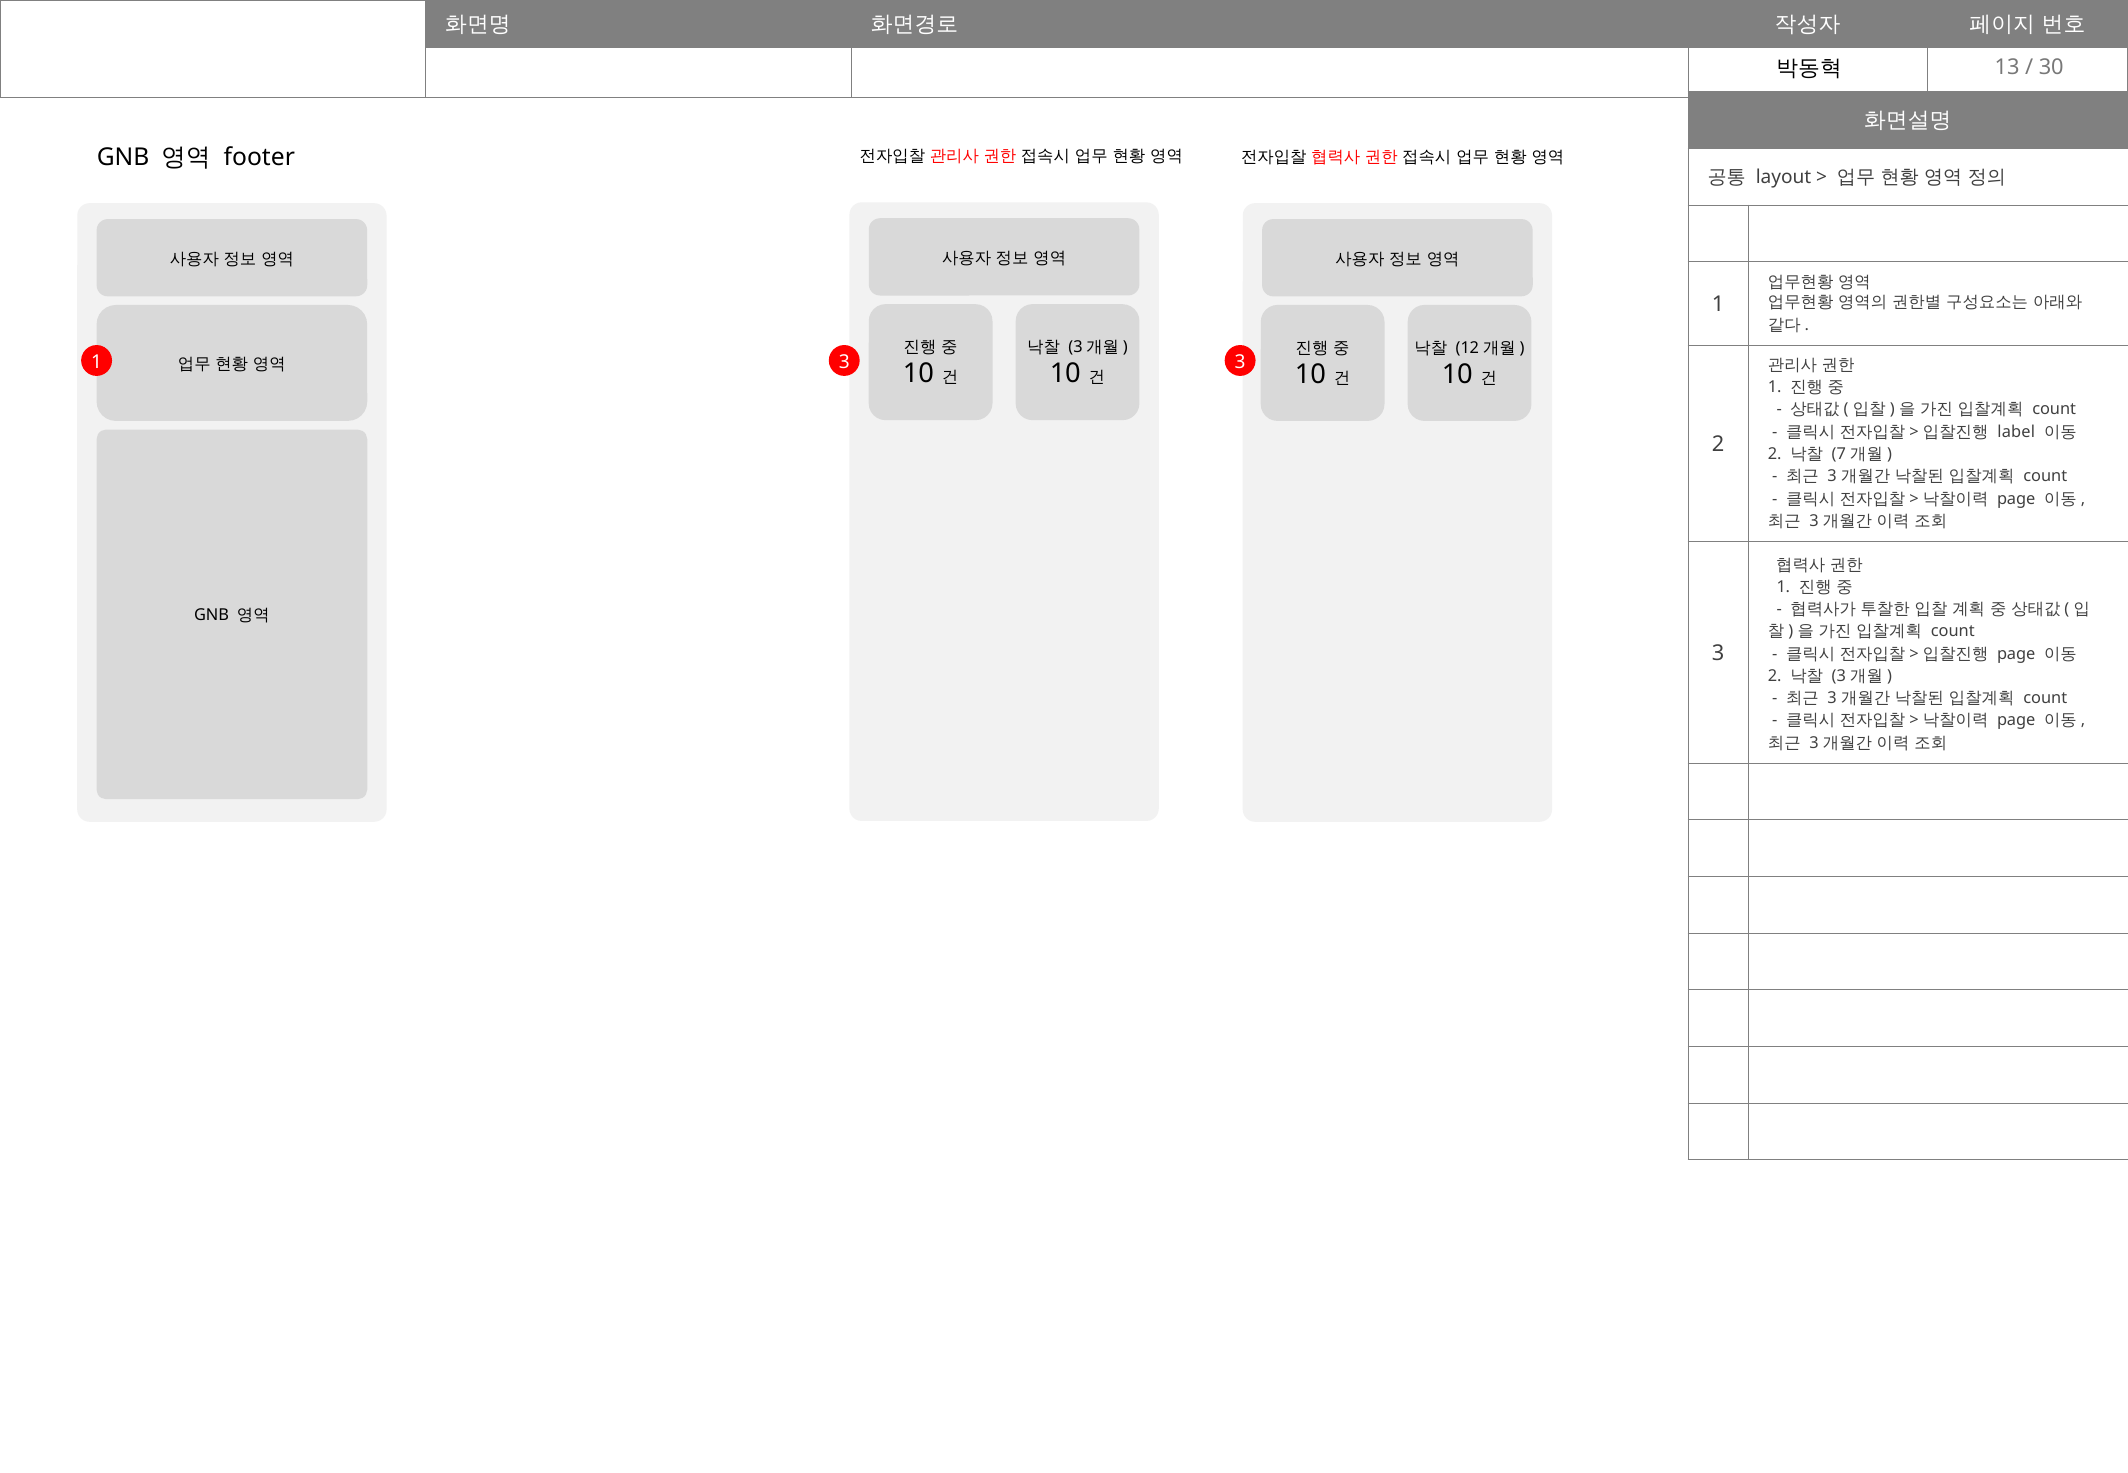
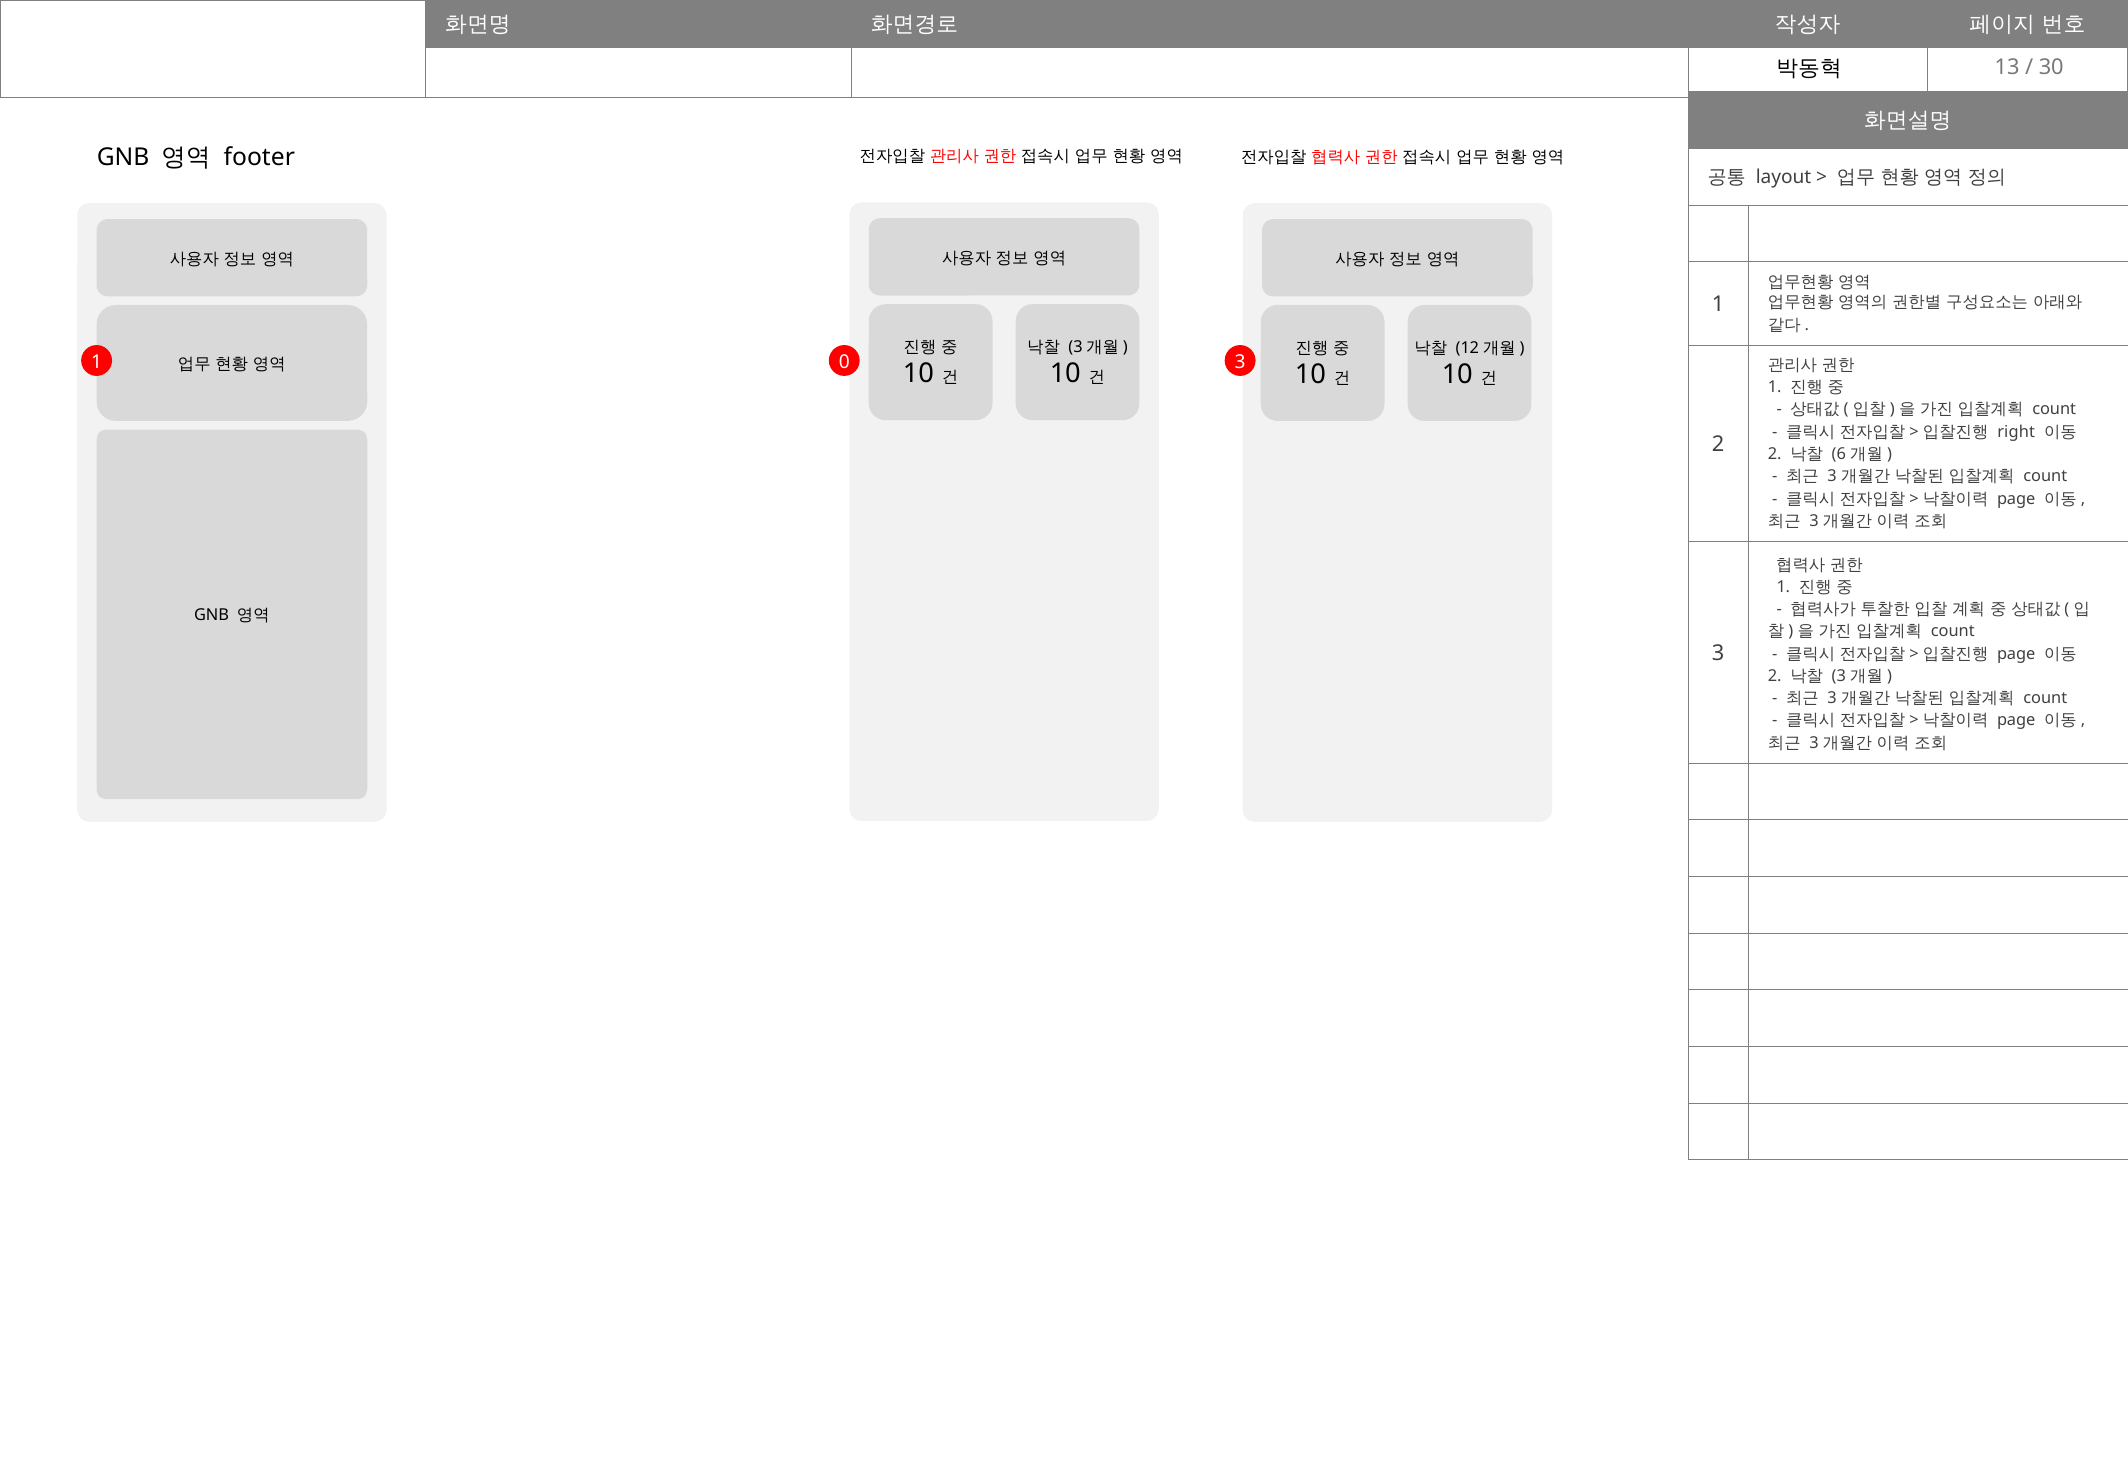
1 3: 3 -> 0
label: label -> right
7: 7 -> 6
